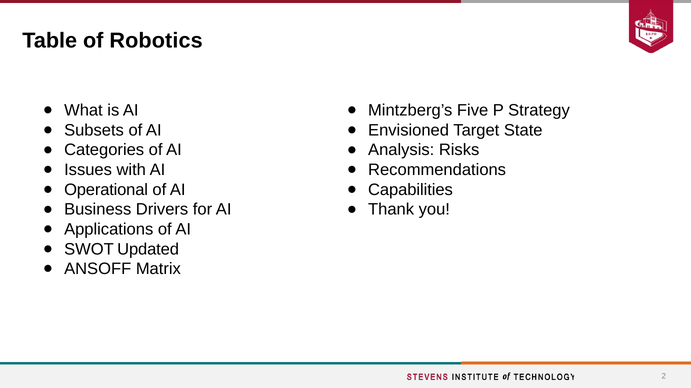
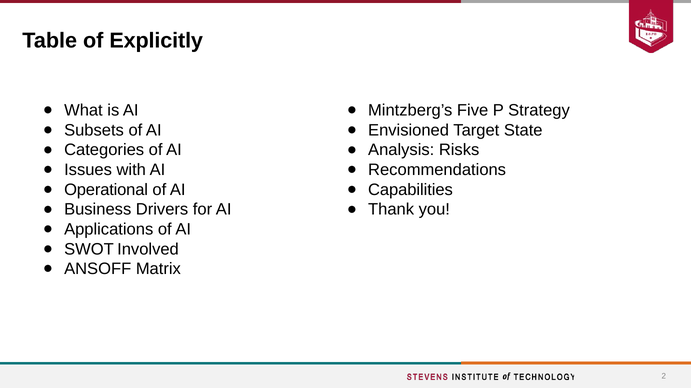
Robotics: Robotics -> Explicitly
Updated: Updated -> Involved
